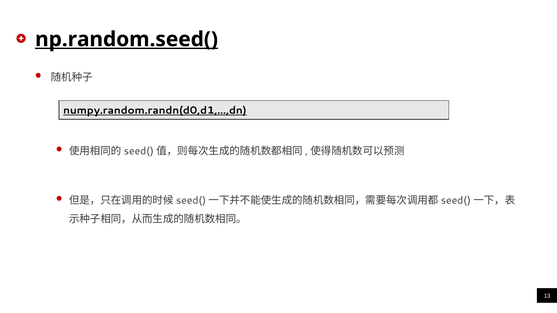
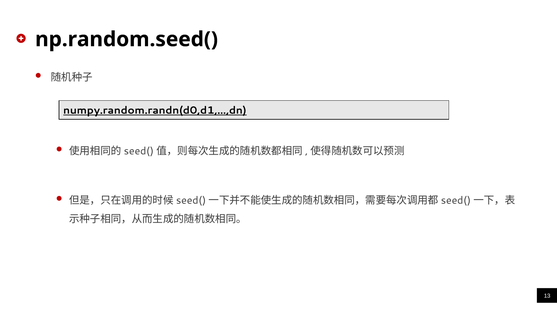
np.random.seed( underline: present -> none
